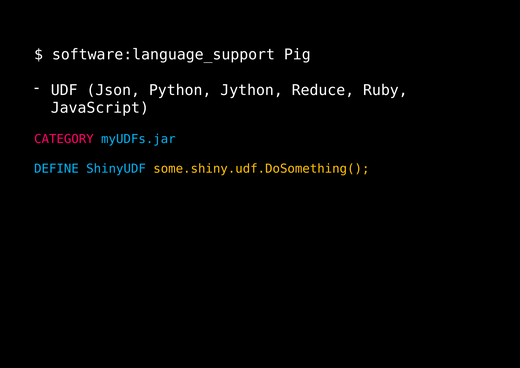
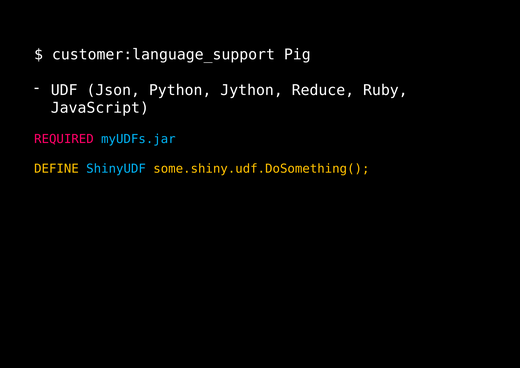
software:language_support: software:language_support -> customer:language_support
CATEGORY: CATEGORY -> REQUIRED
DEFINE colour: light blue -> yellow
